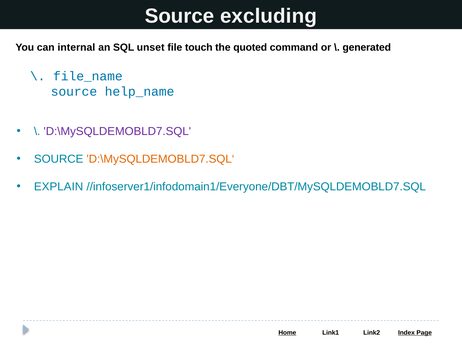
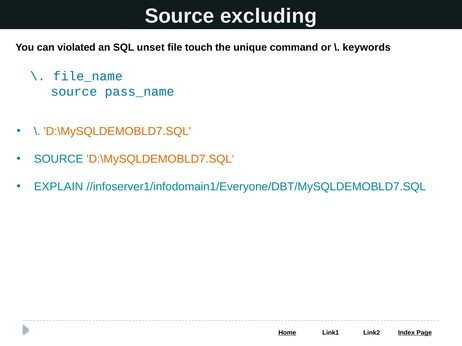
internal: internal -> violated
quoted: quoted -> unique
generated: generated -> keywords
help_name: help_name -> pass_name
D:\MySQLDEMOBLD7.SQL colour: purple -> orange
